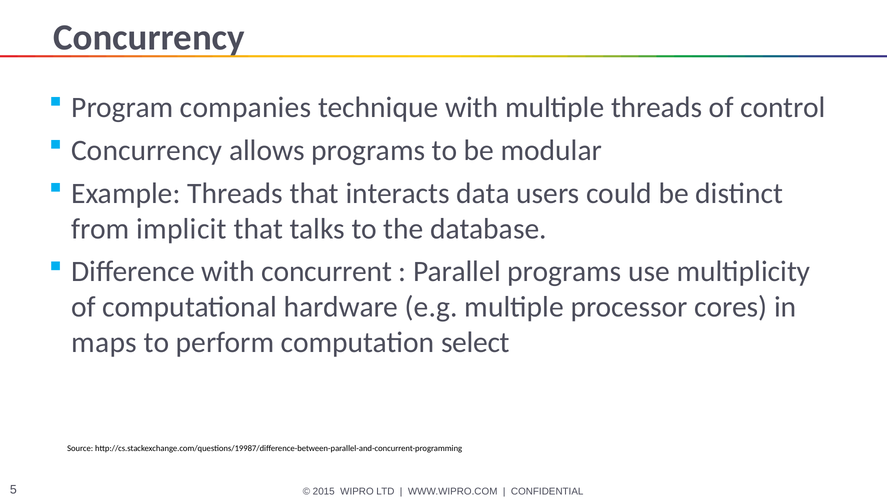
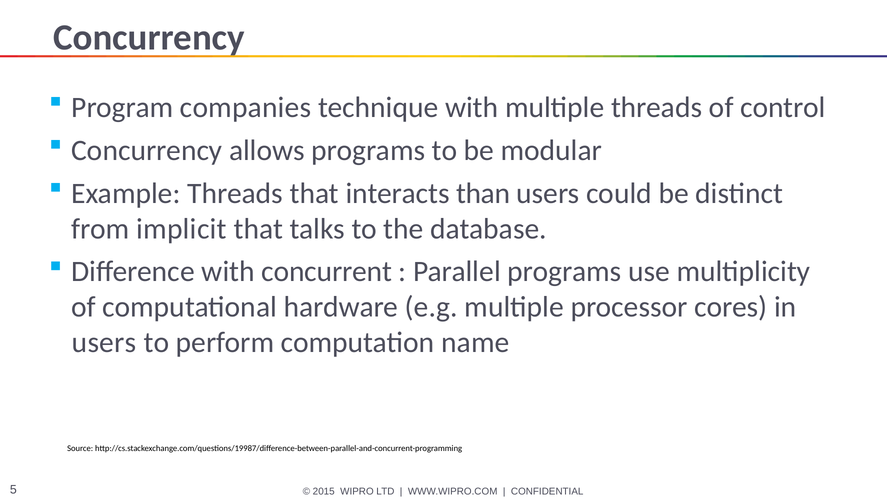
data: data -> than
maps at (104, 343): maps -> users
select: select -> name
